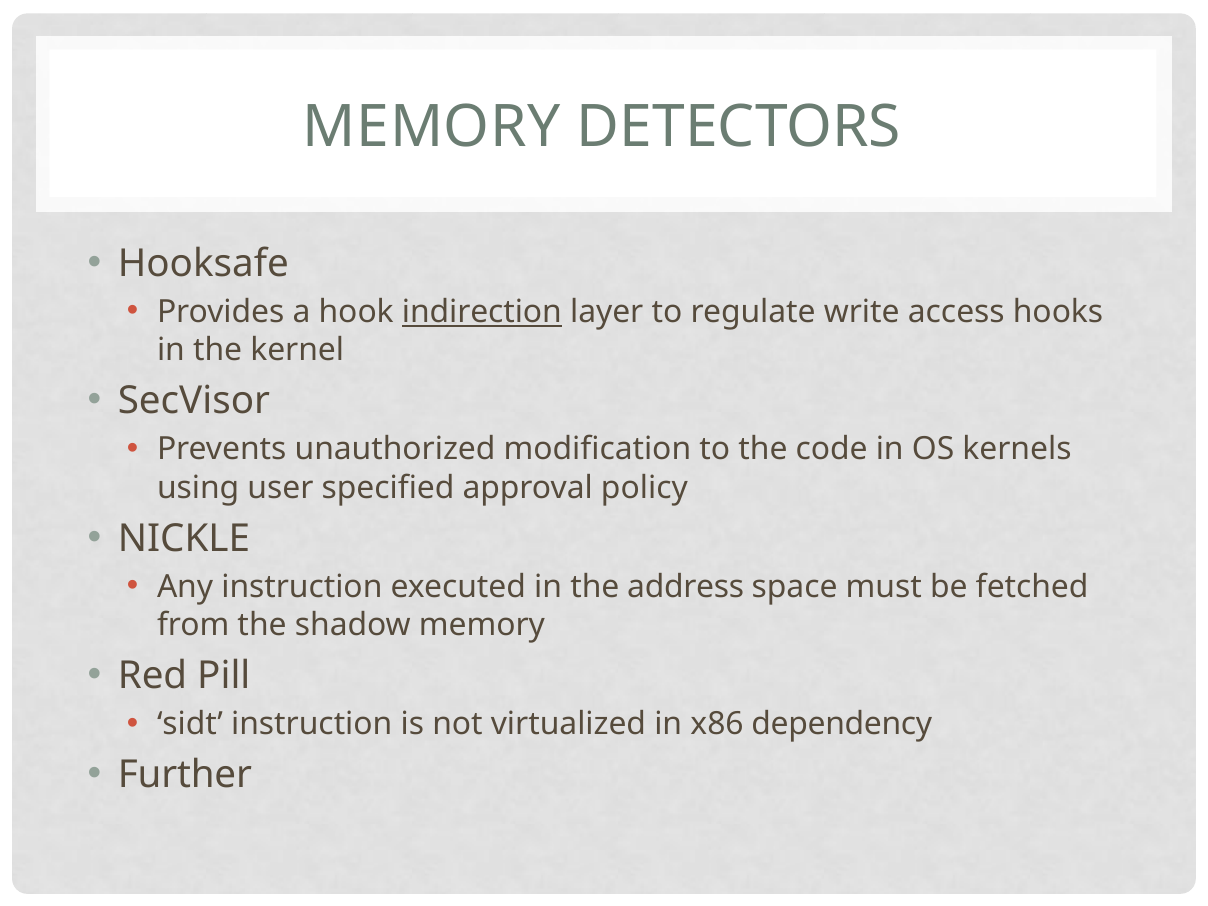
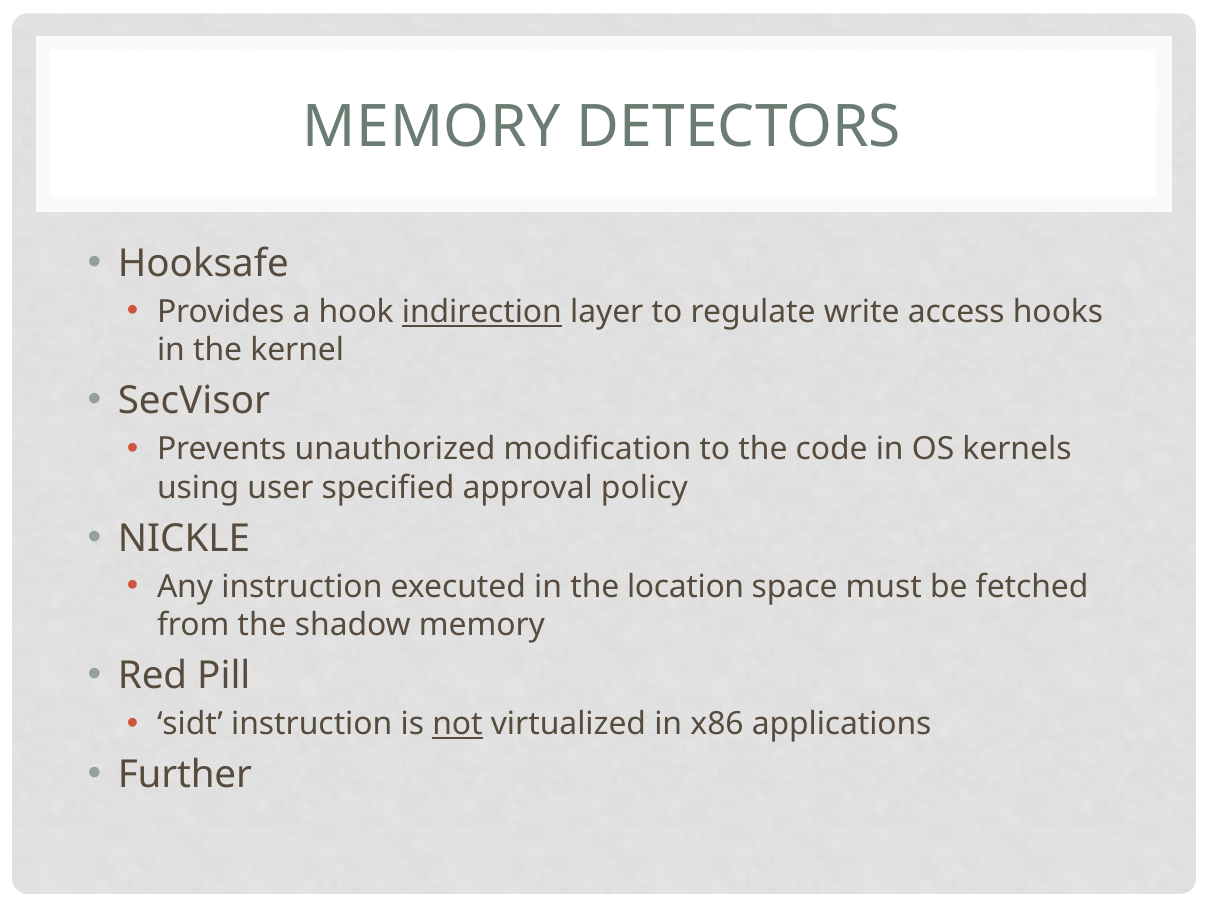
address: address -> location
not underline: none -> present
dependency: dependency -> applications
